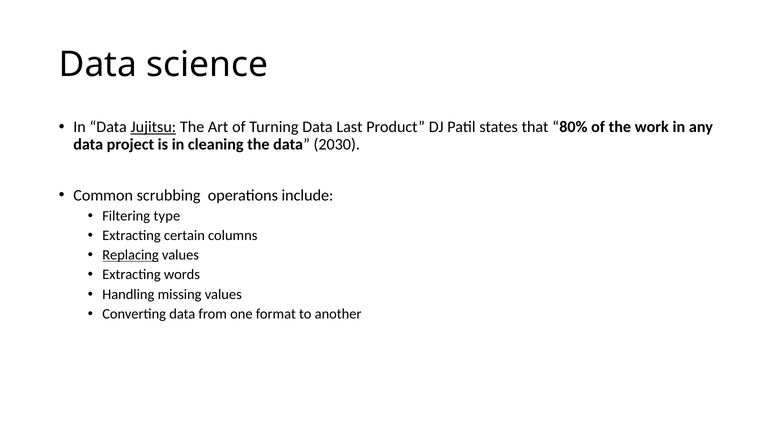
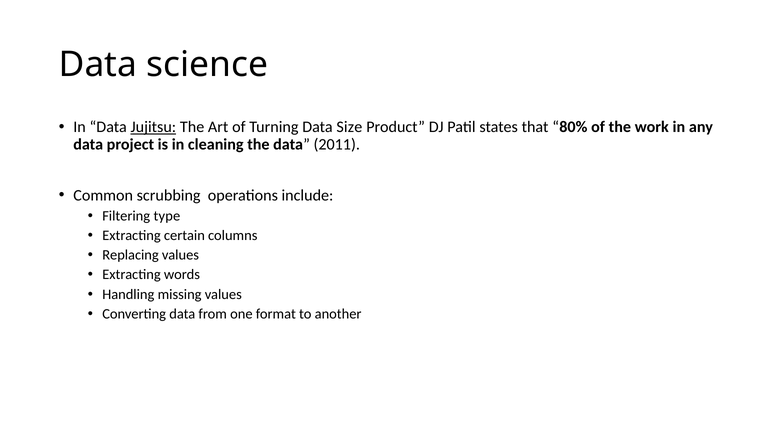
Last: Last -> Size
2030: 2030 -> 2011
Replacing underline: present -> none
